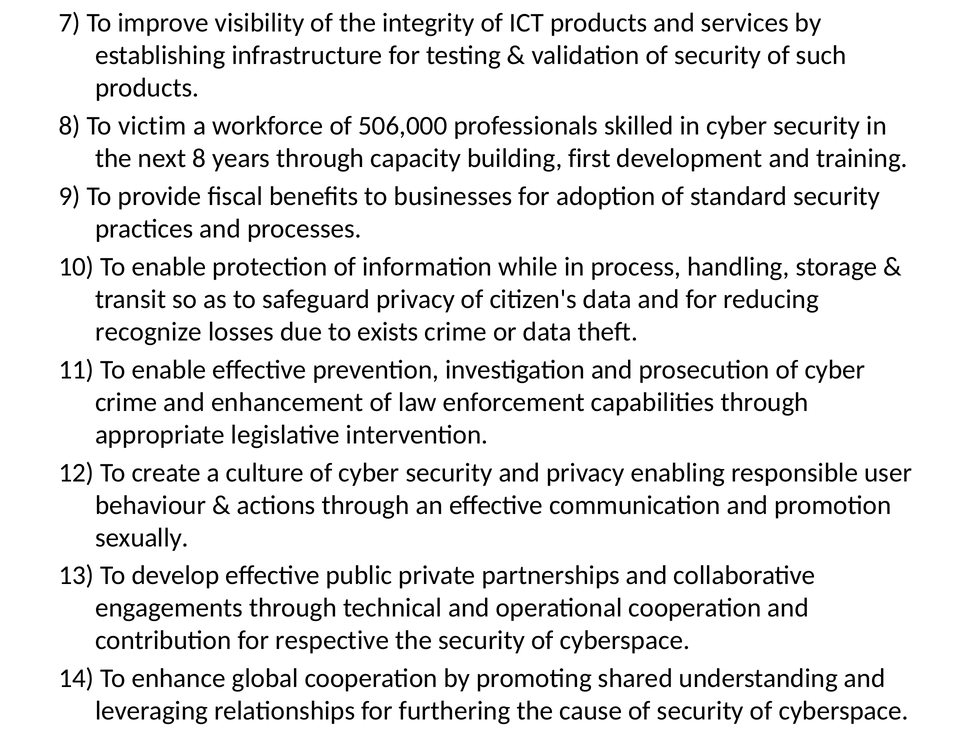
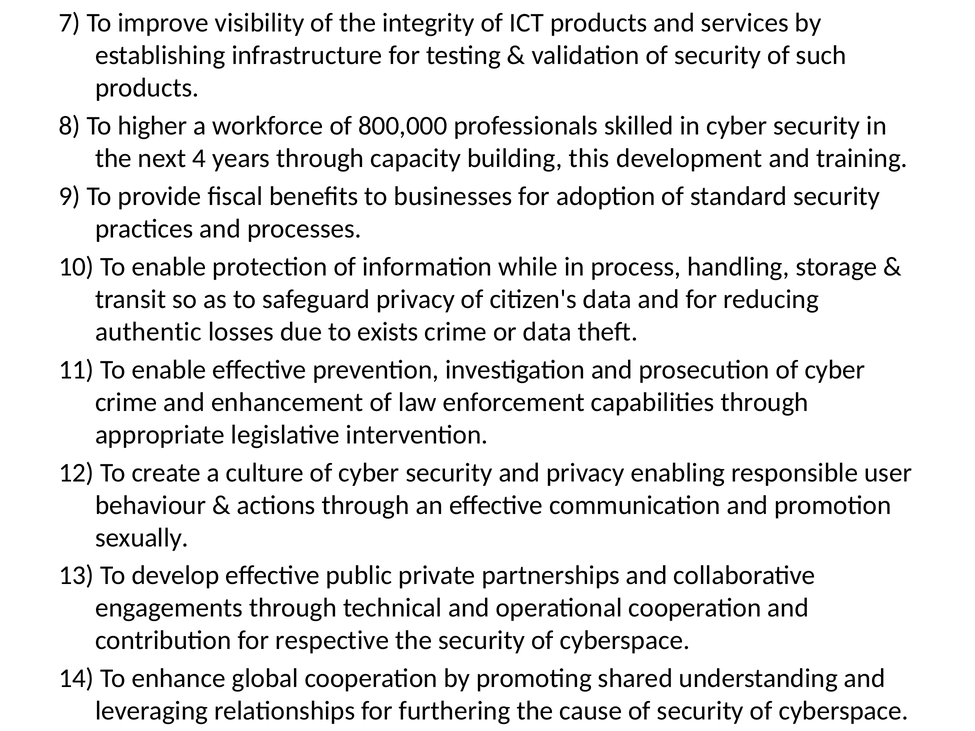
victim: victim -> higher
506,000: 506,000 -> 800,000
next 8: 8 -> 4
first: first -> this
recognize: recognize -> authentic
